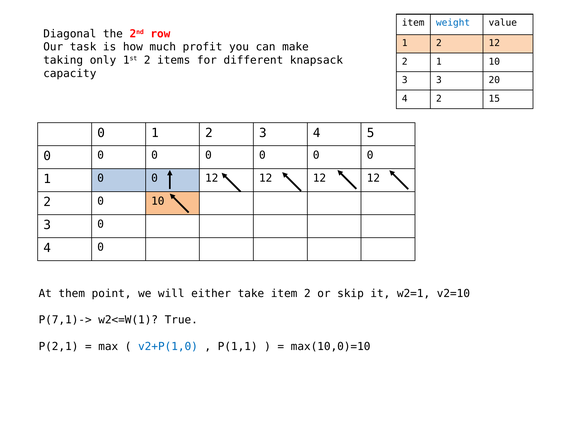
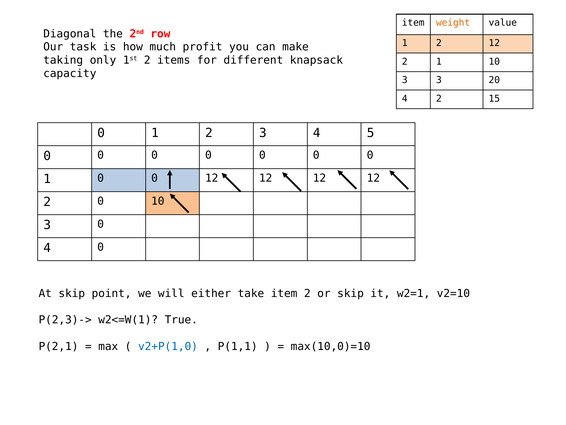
weight colour: blue -> orange
At them: them -> skip
P(7,1)->: P(7,1)-> -> P(2,3)->
